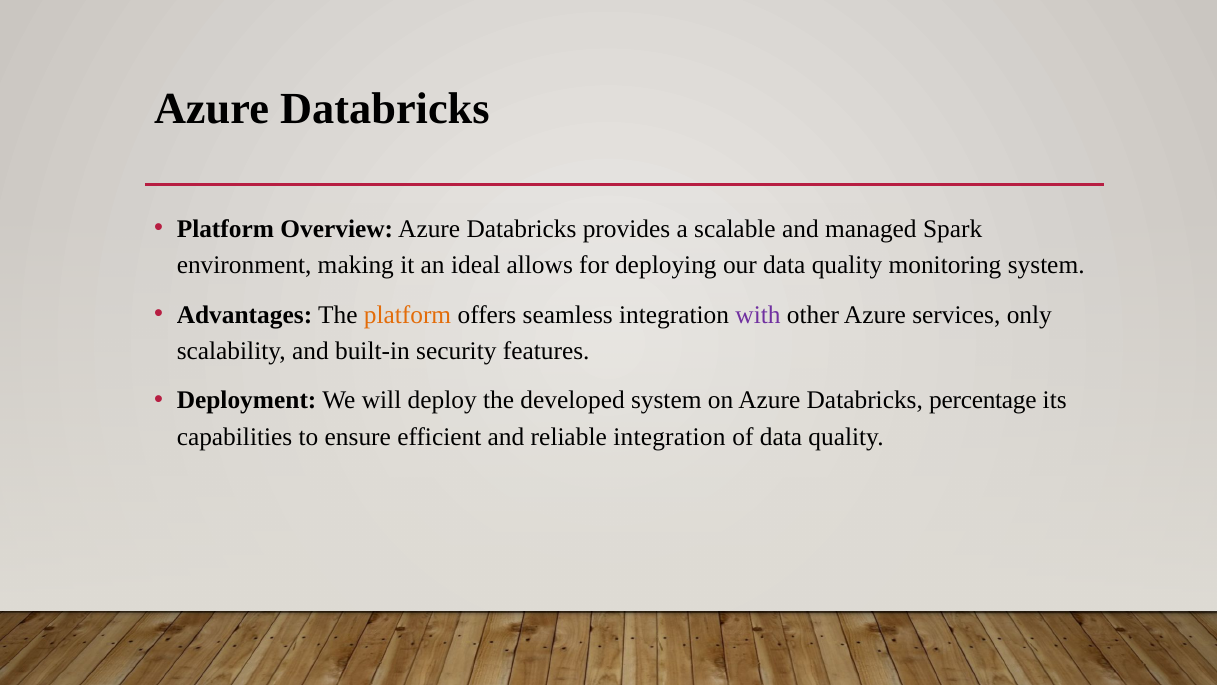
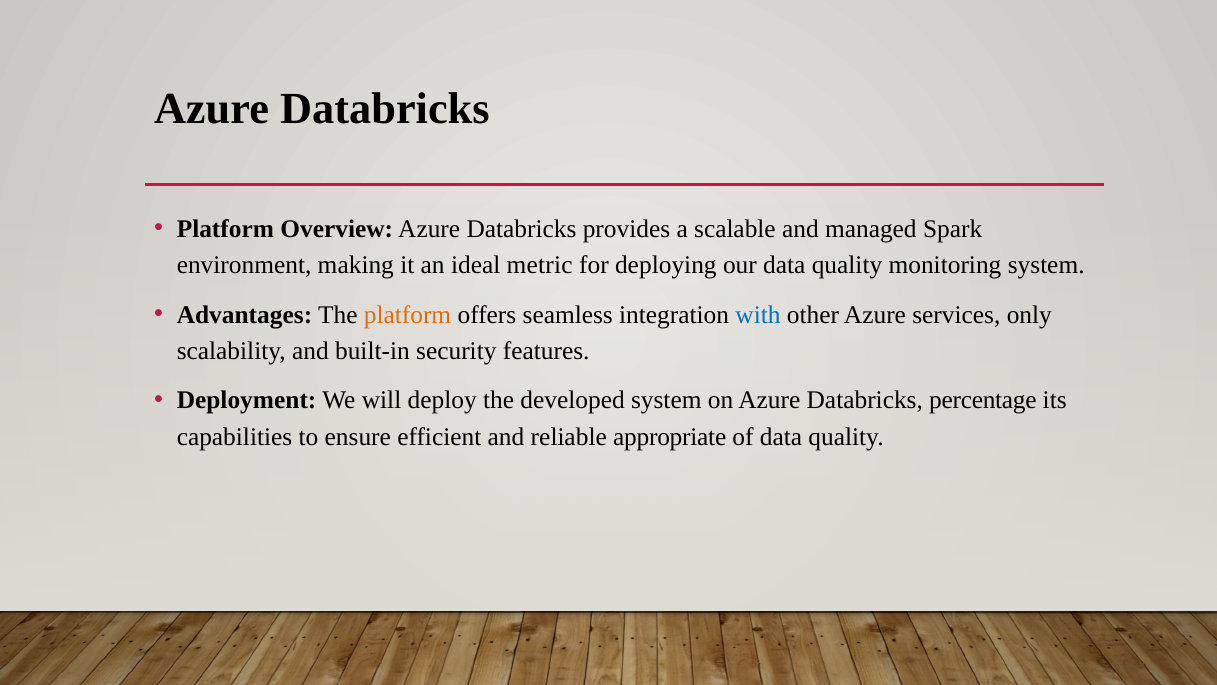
allows: allows -> metric
with colour: purple -> blue
reliable integration: integration -> appropriate
